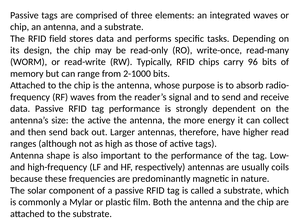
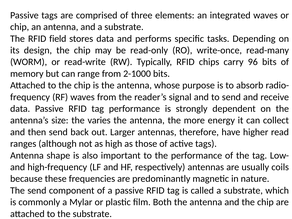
the active: active -> varies
The solar: solar -> send
